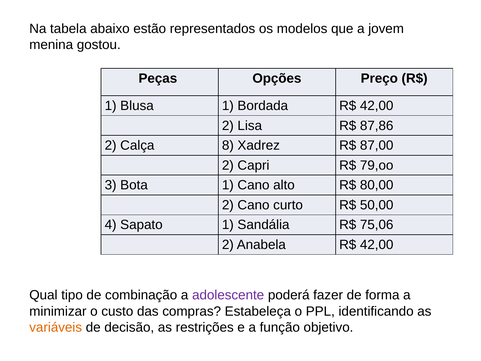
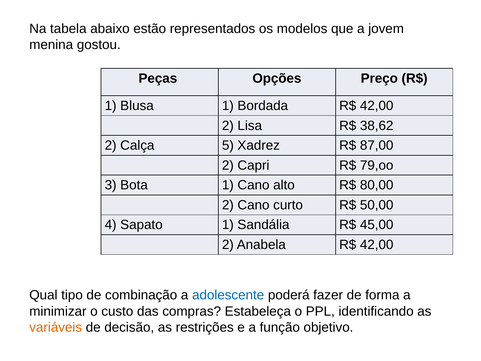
87,86: 87,86 -> 38,62
8: 8 -> 5
75,06: 75,06 -> 45,00
adolescente colour: purple -> blue
